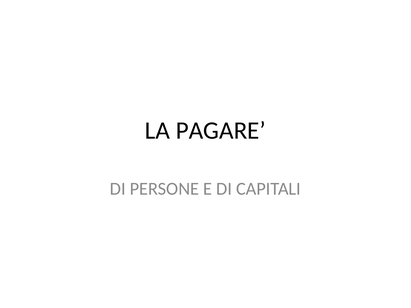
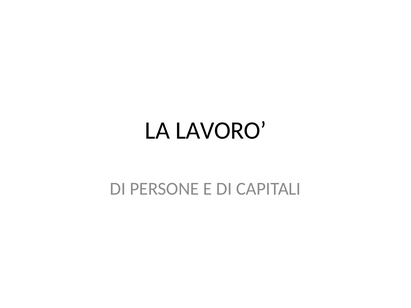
PAGARE: PAGARE -> LAVORO
